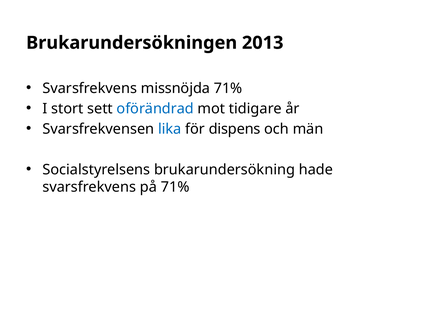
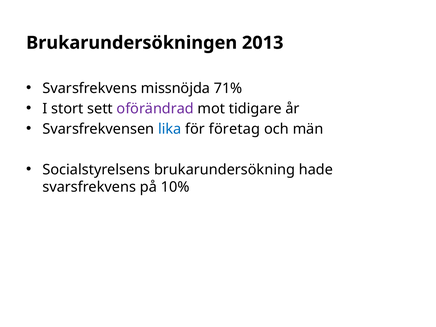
oförändrad colour: blue -> purple
dispens: dispens -> företag
på 71%: 71% -> 10%
